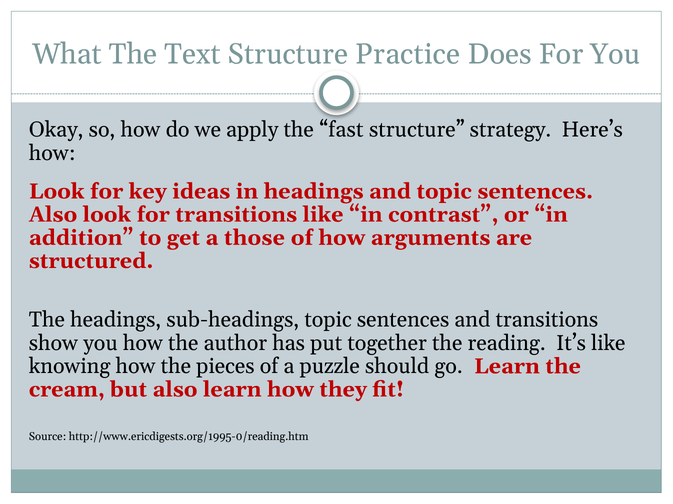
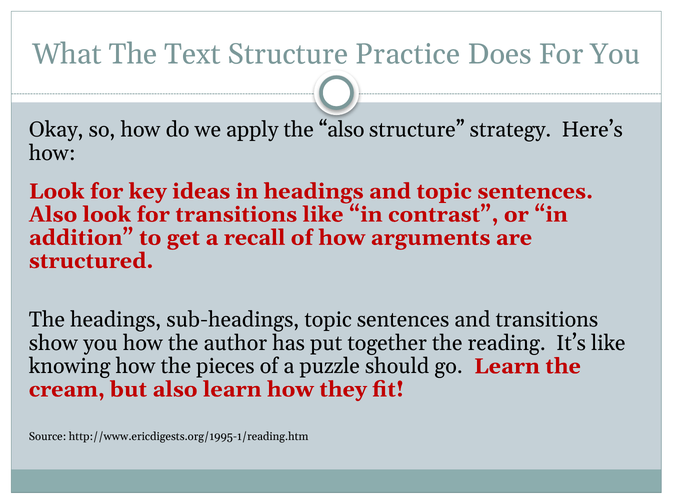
the fast: fast -> also
those: those -> recall
http://www.ericdigests.org/1995-0/reading.htm: http://www.ericdigests.org/1995-0/reading.htm -> http://www.ericdigests.org/1995-1/reading.htm
